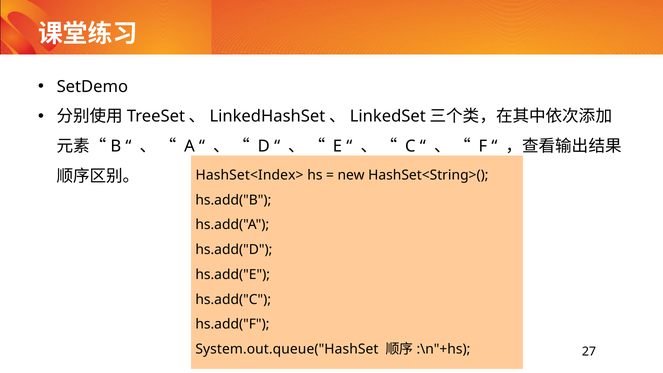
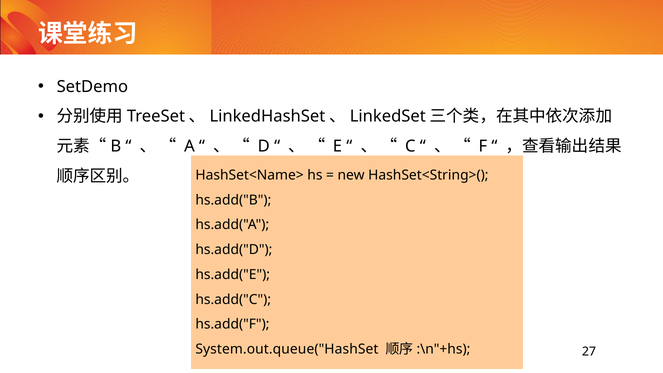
HashSet<Index>: HashSet<Index> -> HashSet<Name>
